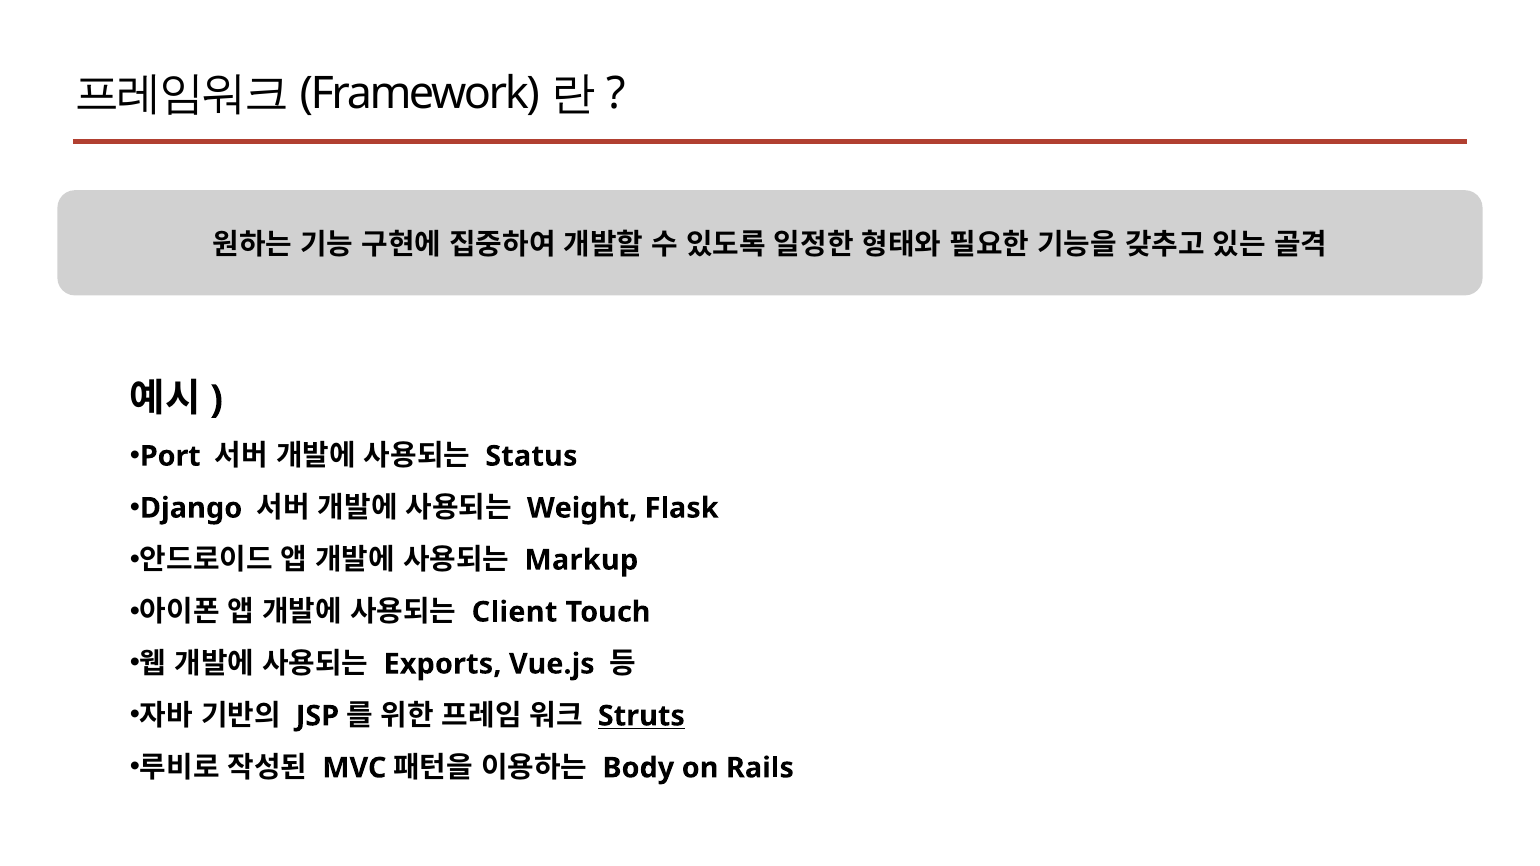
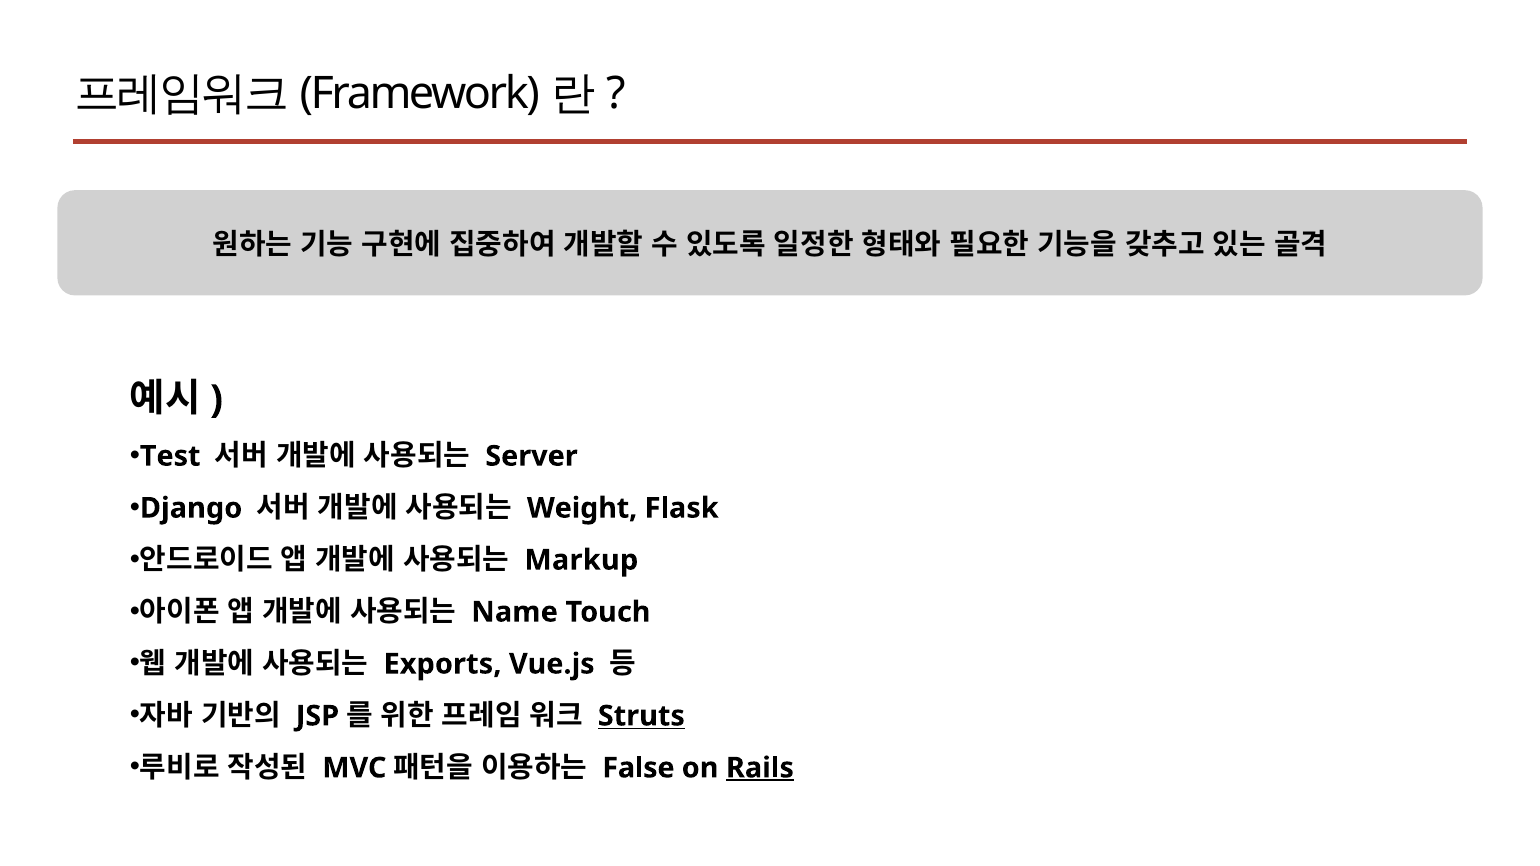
Port: Port -> Test
Status: Status -> Server
Client: Client -> Name
Body: Body -> False
Rails underline: none -> present
